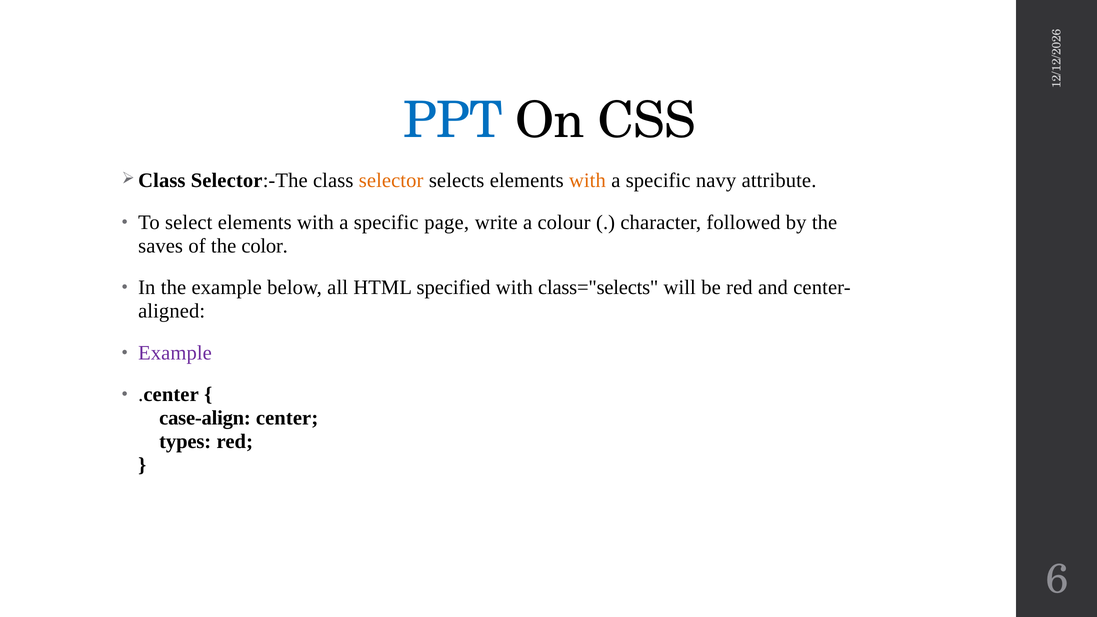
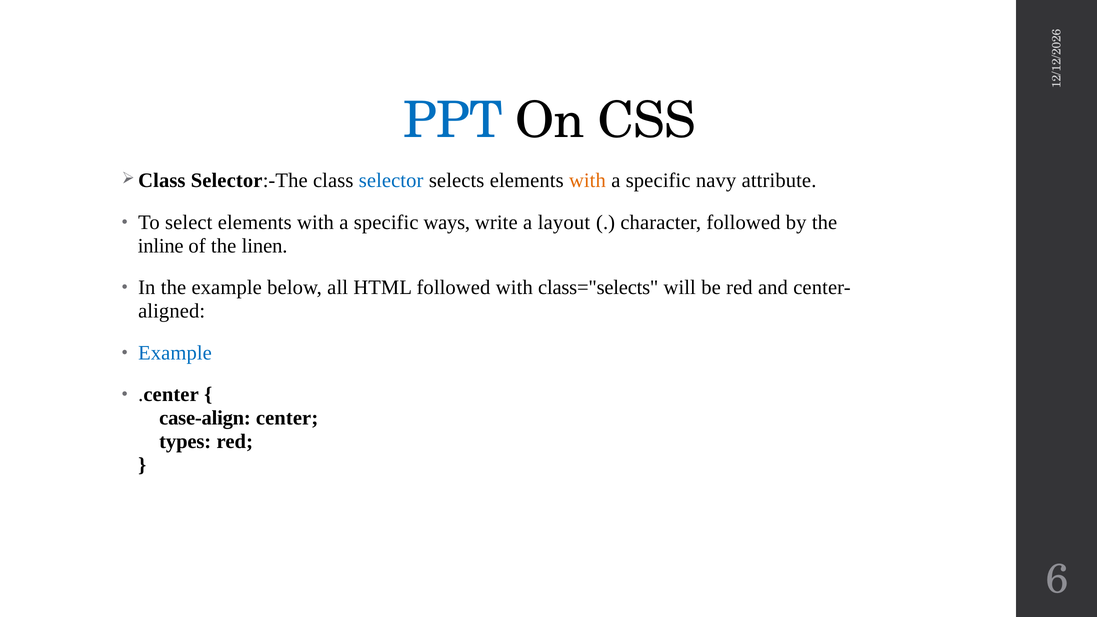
selector colour: orange -> blue
page: page -> ways
colour: colour -> layout
saves: saves -> inline
color: color -> linen
HTML specified: specified -> followed
Example at (175, 353) colour: purple -> blue
